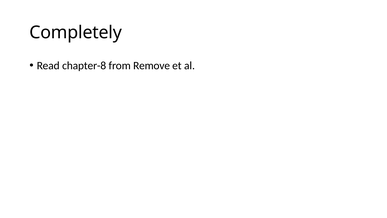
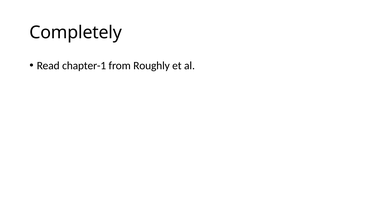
chapter-8: chapter-8 -> chapter-1
Remove: Remove -> Roughly
